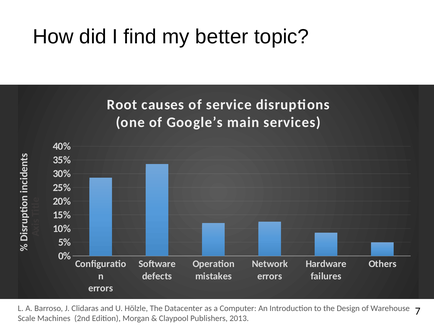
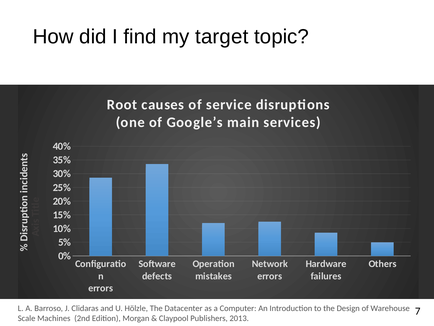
better: better -> target
